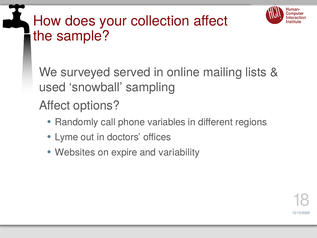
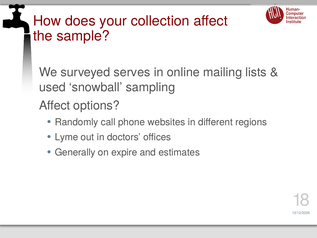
served: served -> serves
variables: variables -> websites
Websites: Websites -> Generally
variability: variability -> estimates
